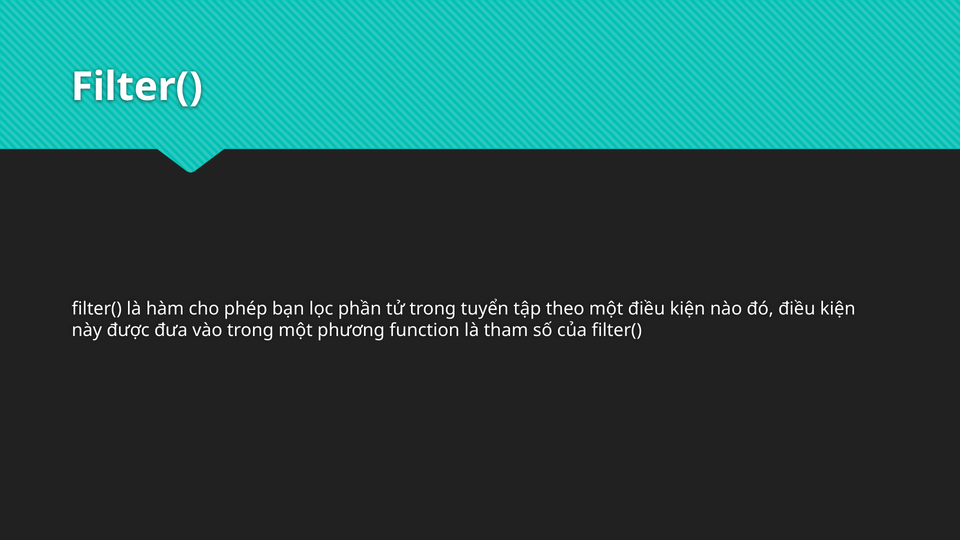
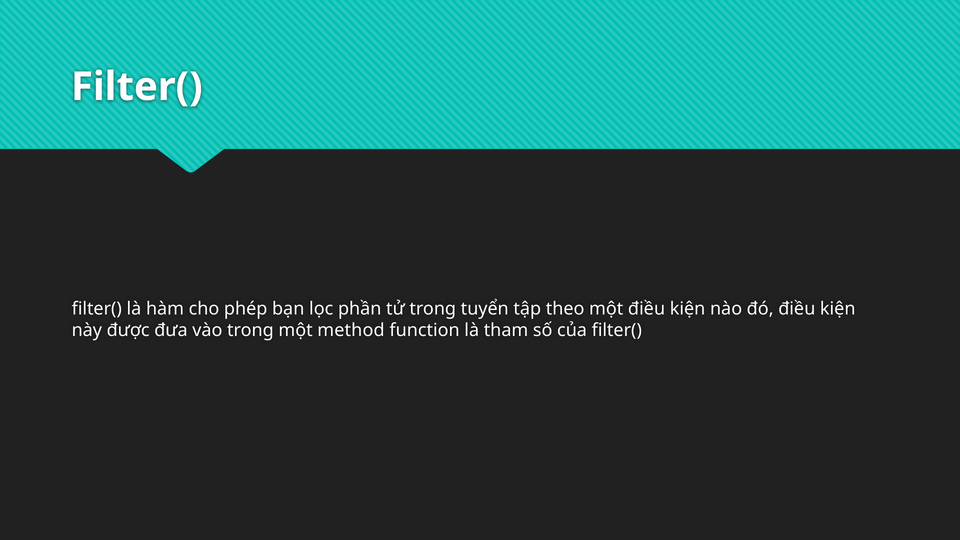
phương: phương -> method
